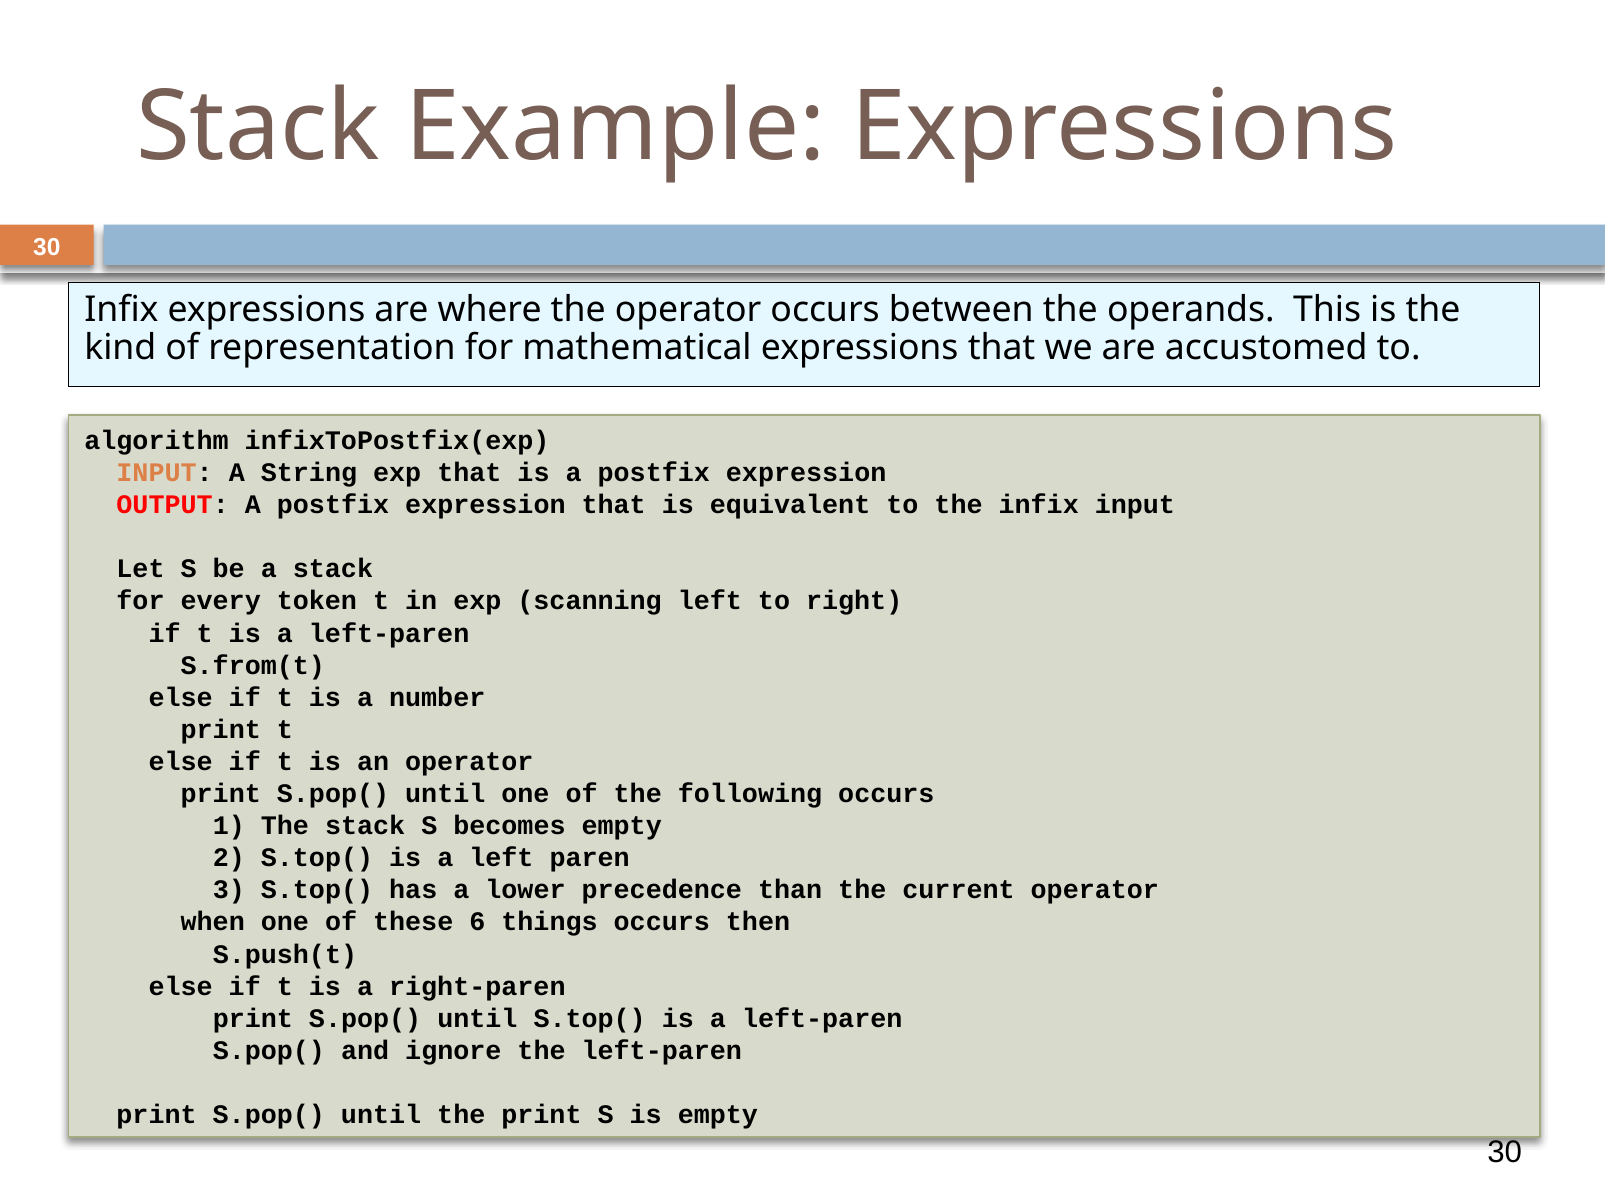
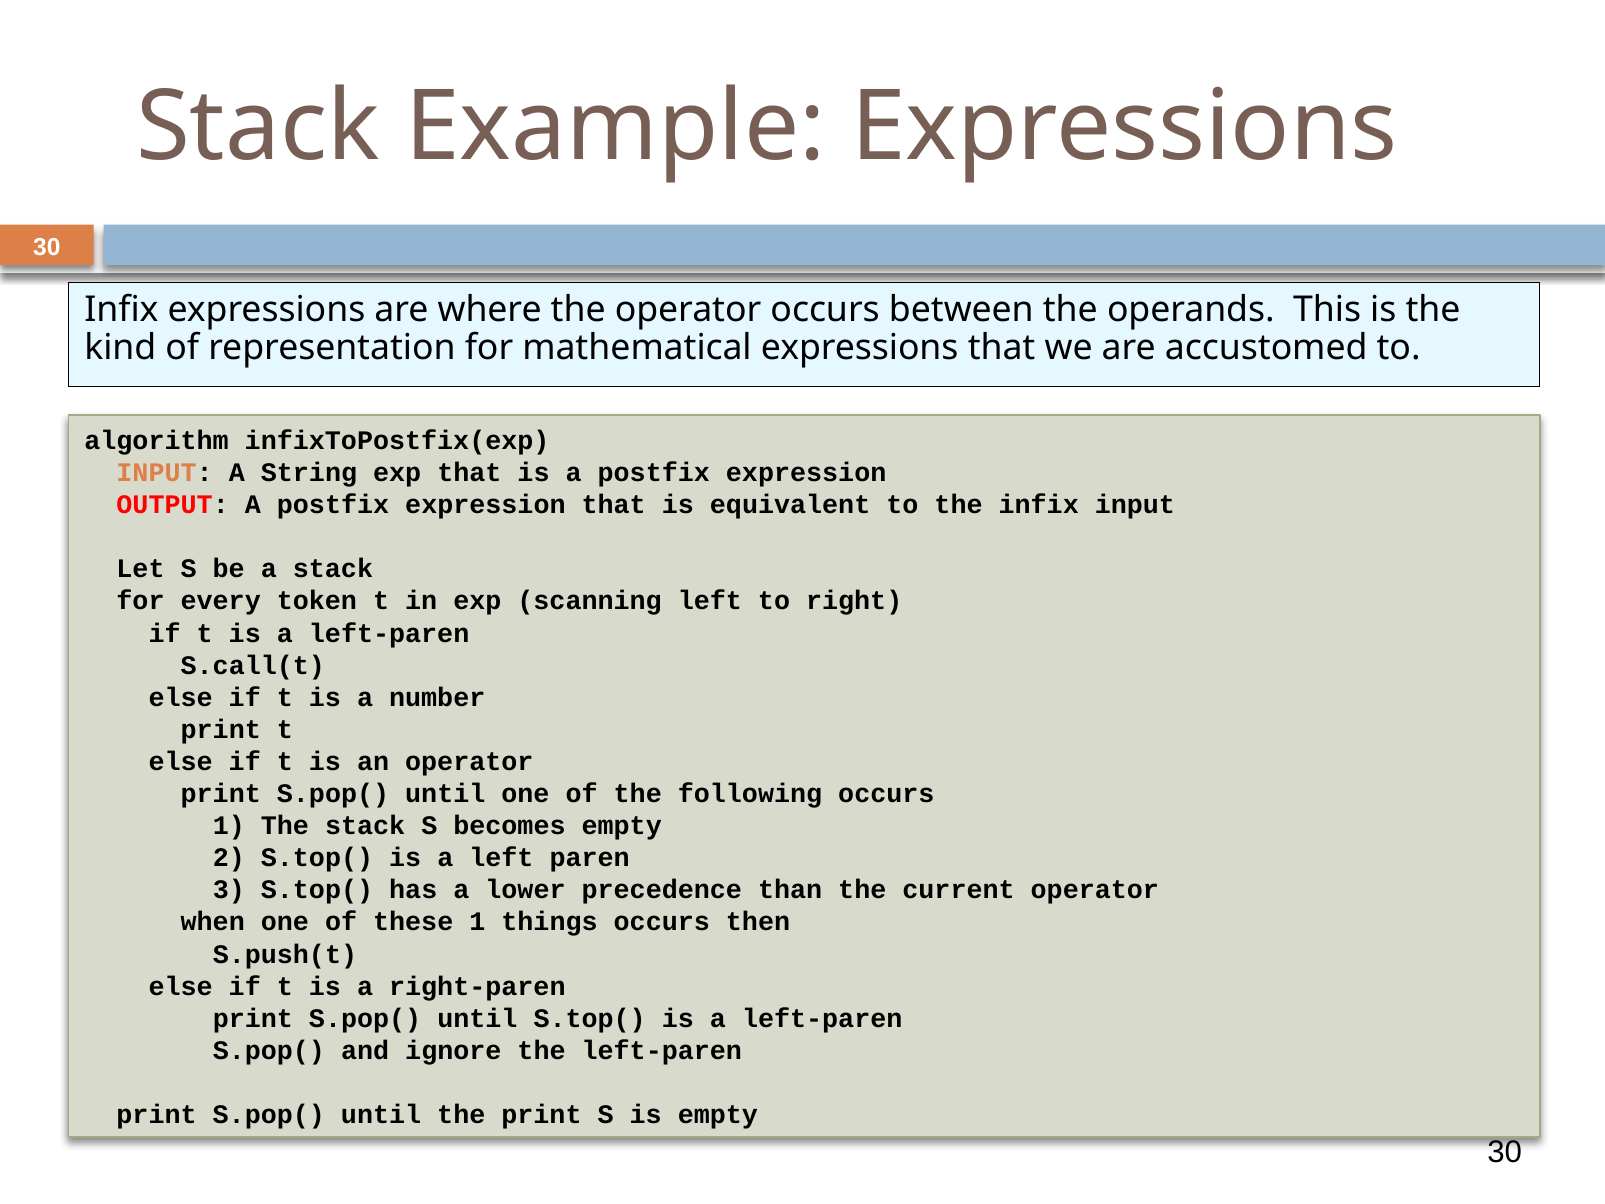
S.from(t: S.from(t -> S.call(t
these 6: 6 -> 1
